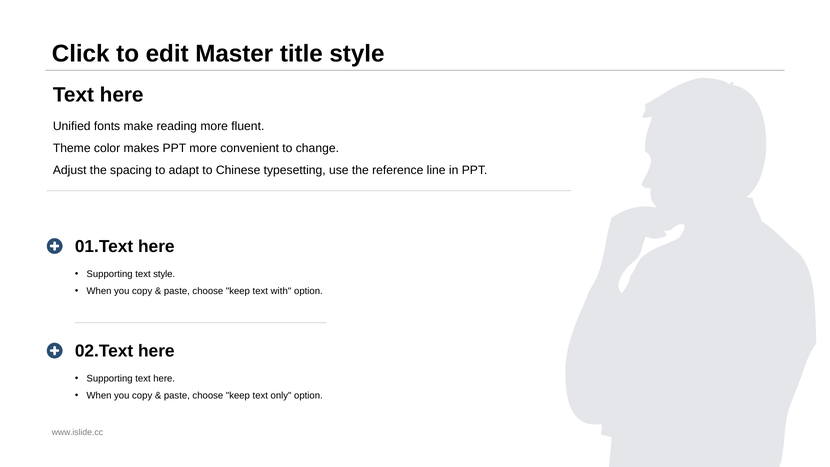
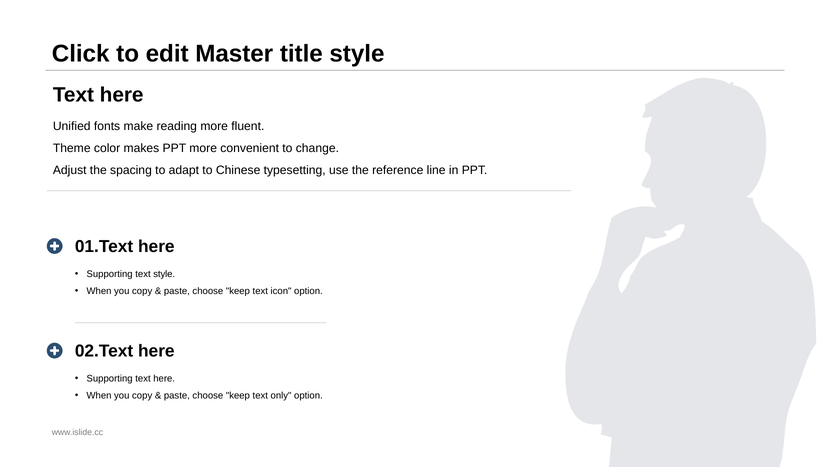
with: with -> icon
